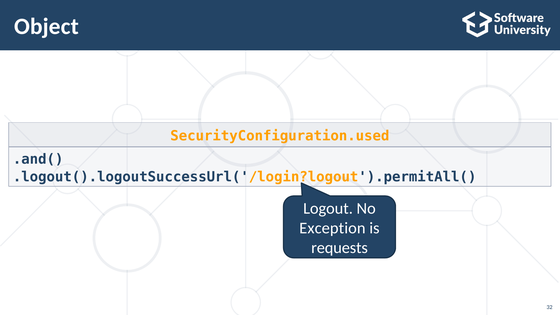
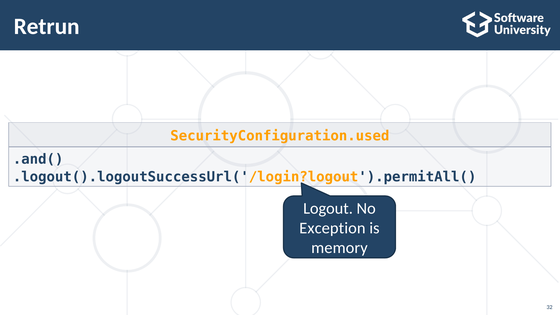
Object: Object -> Retrun
requests: requests -> memory
